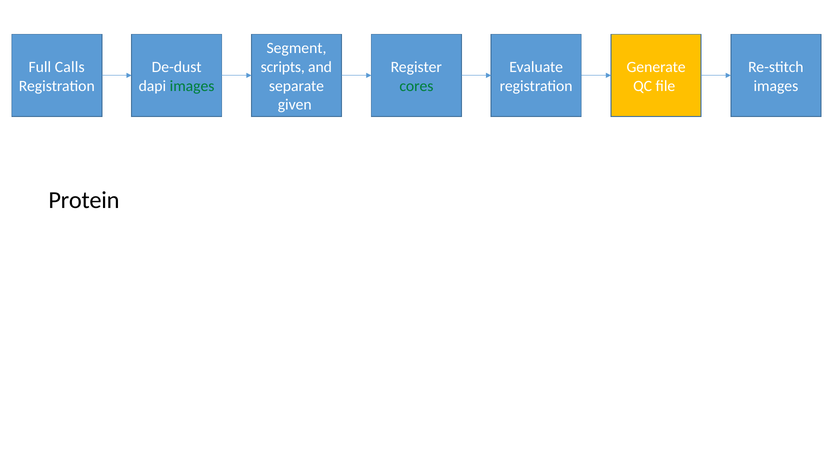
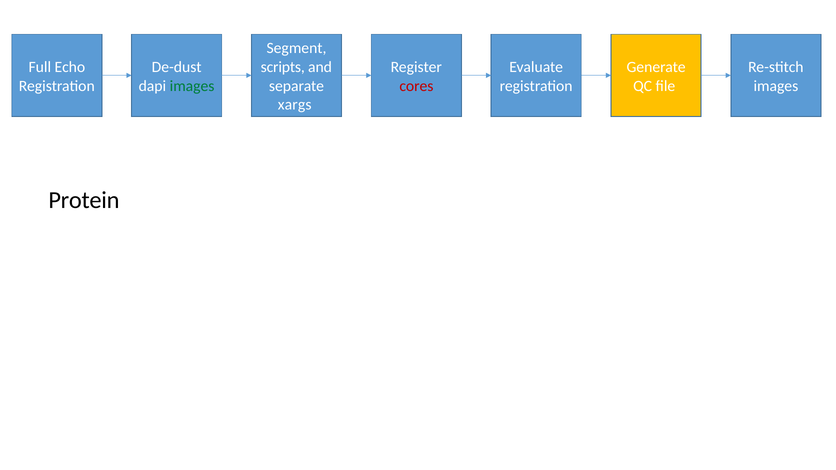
Calls: Calls -> Echo
cores colour: green -> red
given: given -> xargs
